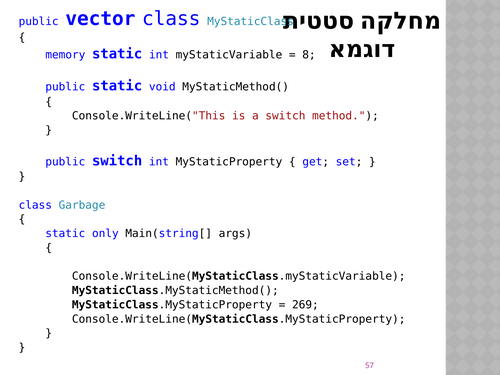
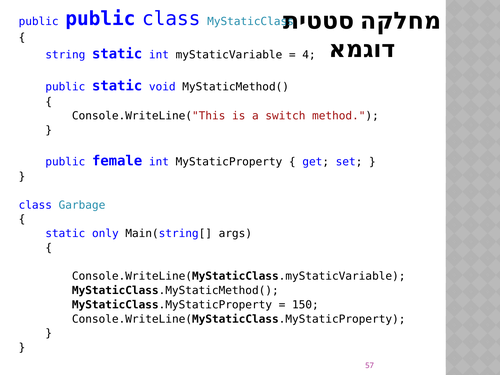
public vector: vector -> public
memory: memory -> string
8: 8 -> 4
public switch: switch -> female
269: 269 -> 150
